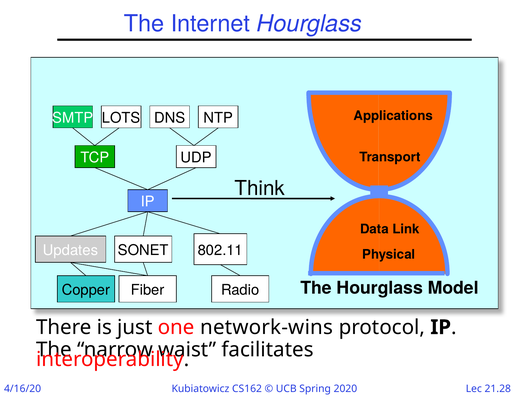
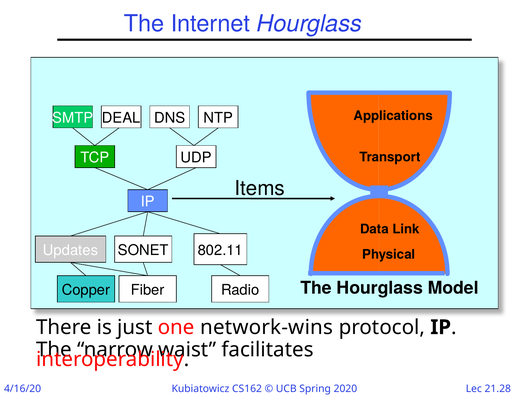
LOTS: LOTS -> DEAL
Think: Think -> Items
